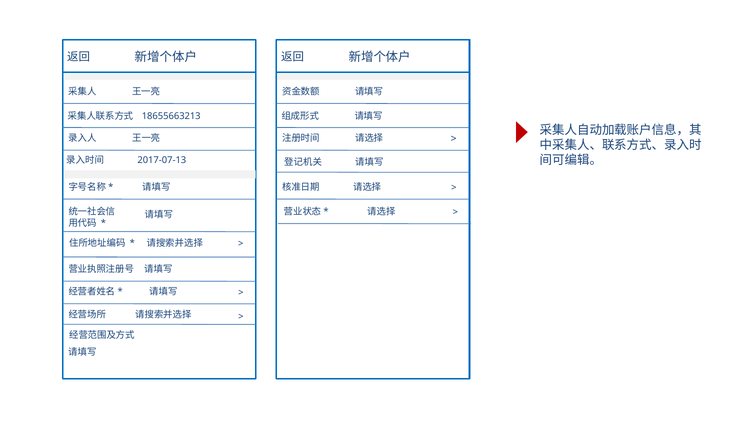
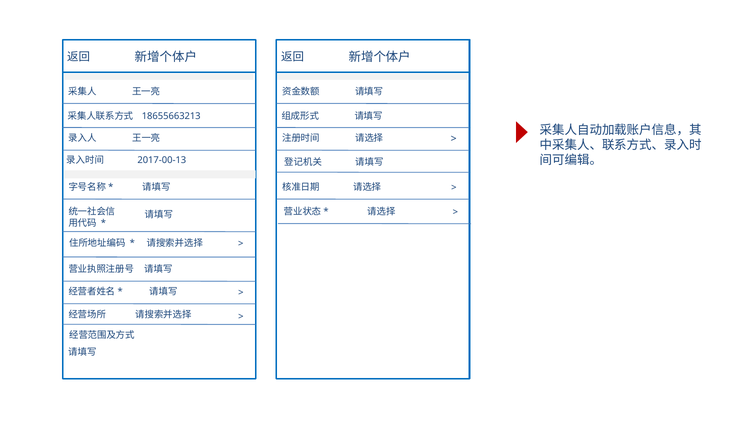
2017-07-13: 2017-07-13 -> 2017-00-13
